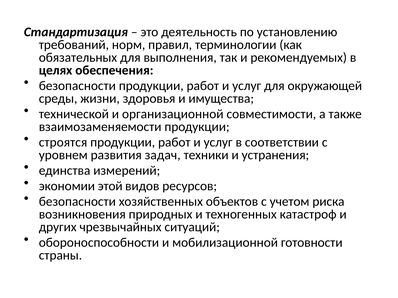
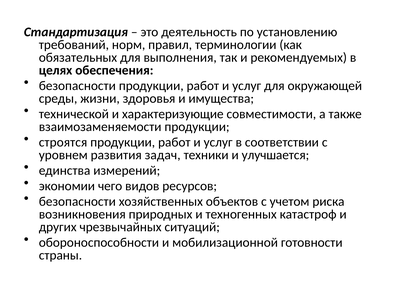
организационной: организационной -> характеризующие
устранения: устранения -> улучшается
этой: этой -> чего
